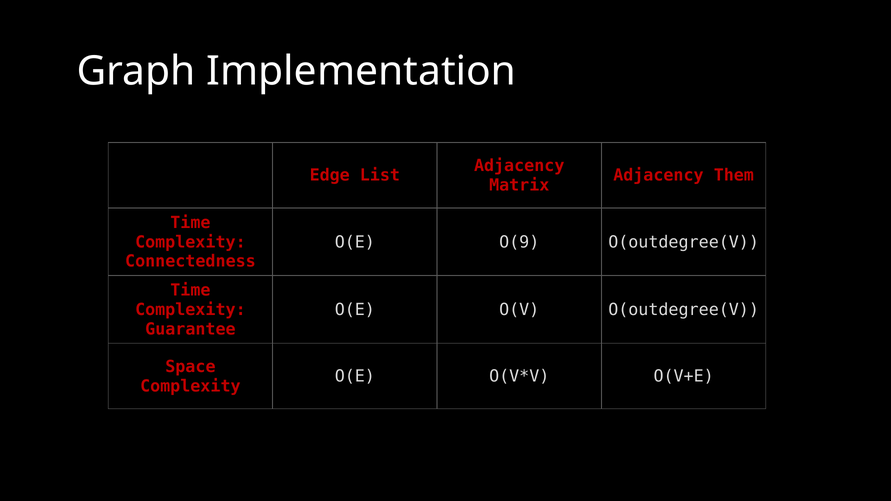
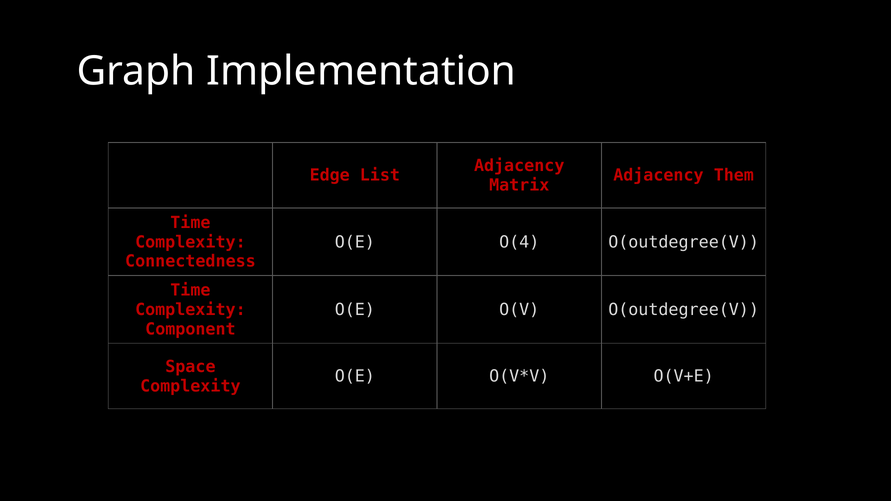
O(9: O(9 -> O(4
Guarantee: Guarantee -> Component
